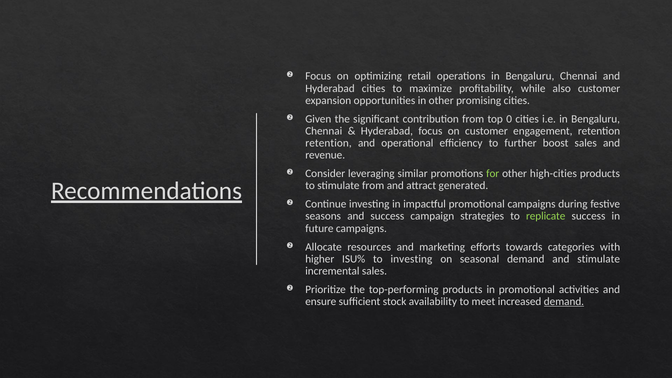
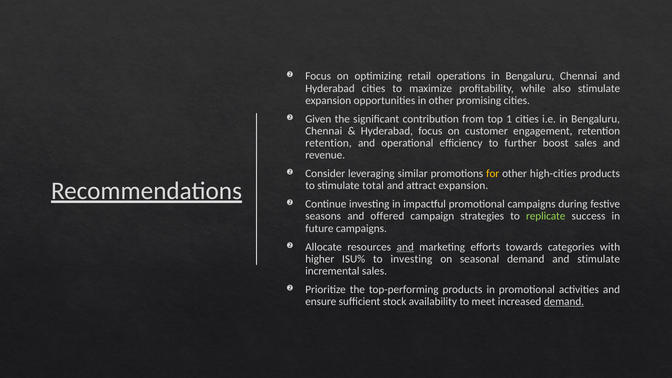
also customer: customer -> stimulate
0: 0 -> 1
for colour: light green -> yellow
stimulate from: from -> total
attract generated: generated -> expansion
and success: success -> offered
and at (405, 247) underline: none -> present
